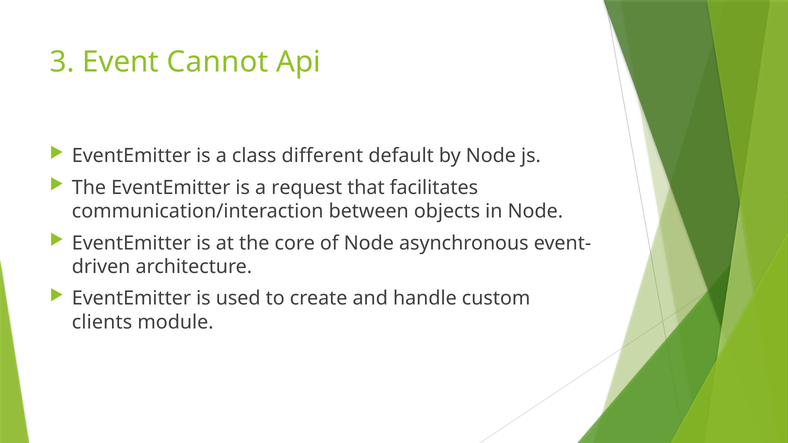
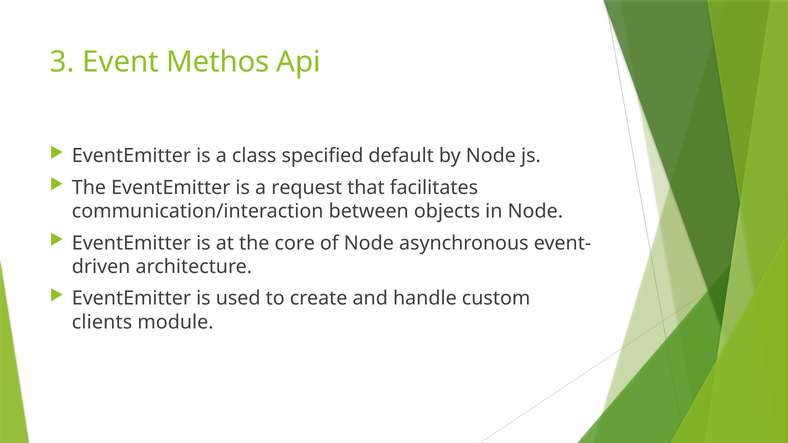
Cannot: Cannot -> Methos
different: different -> specified
